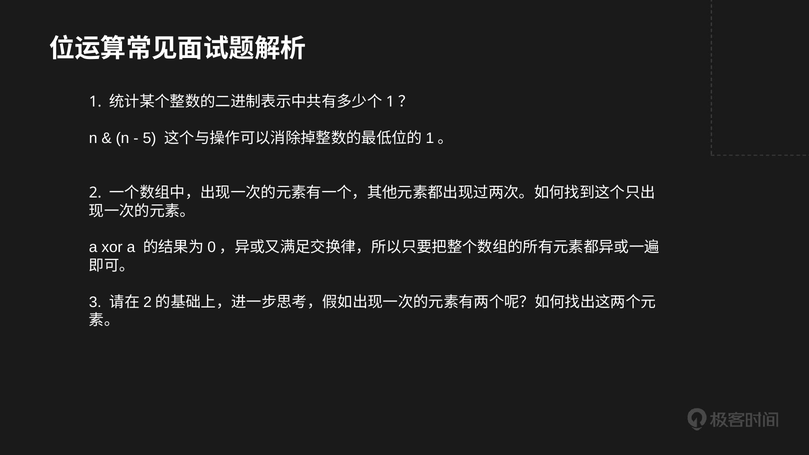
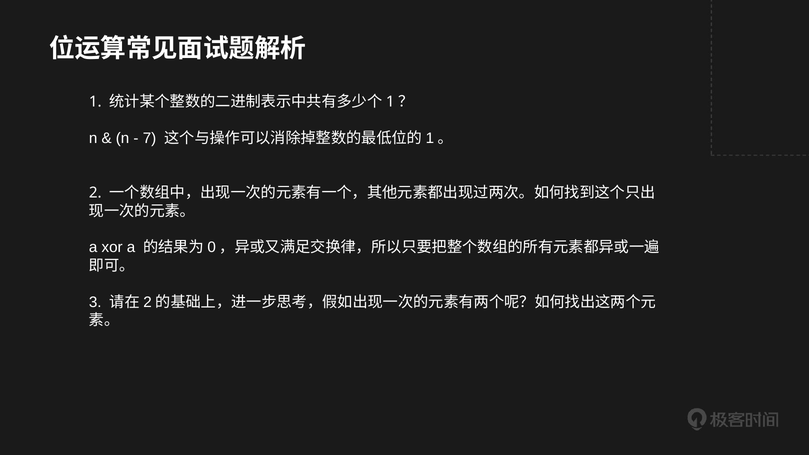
5: 5 -> 7
